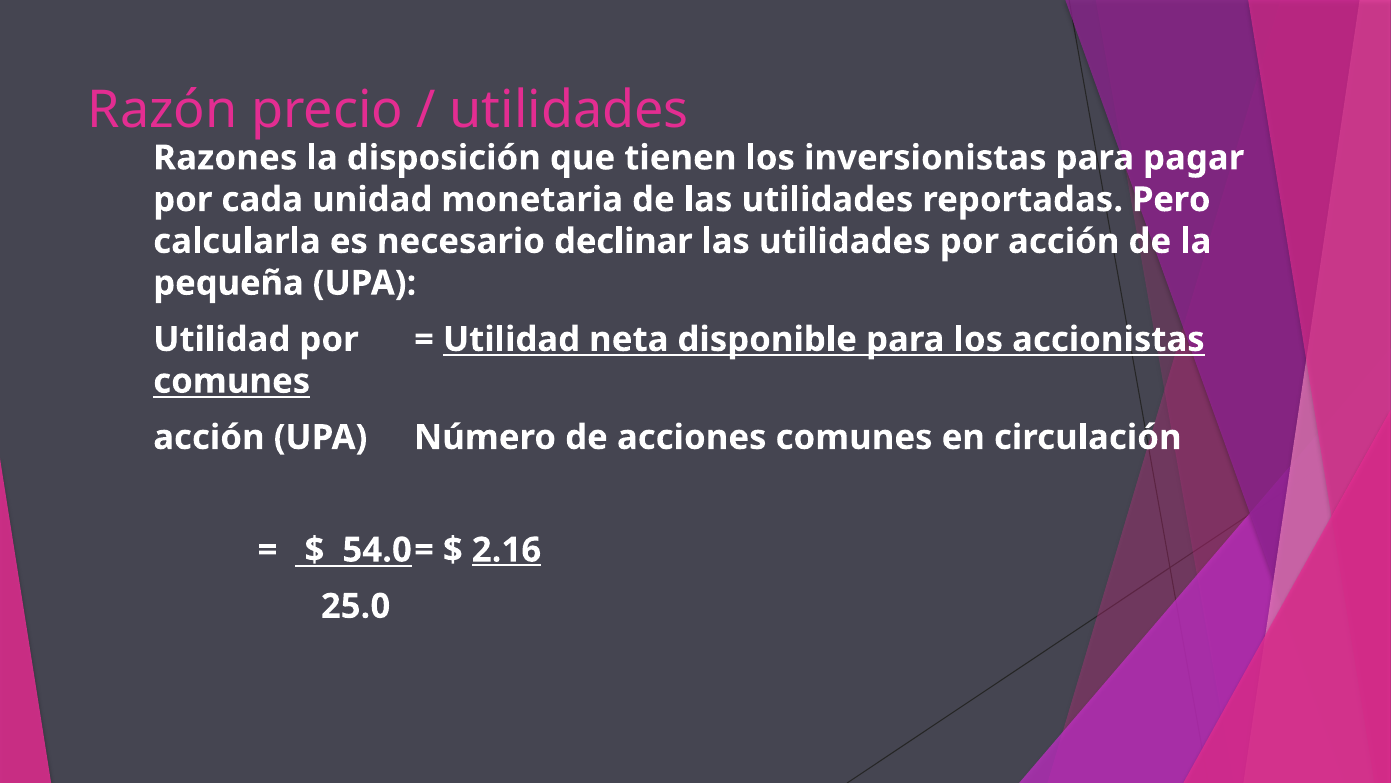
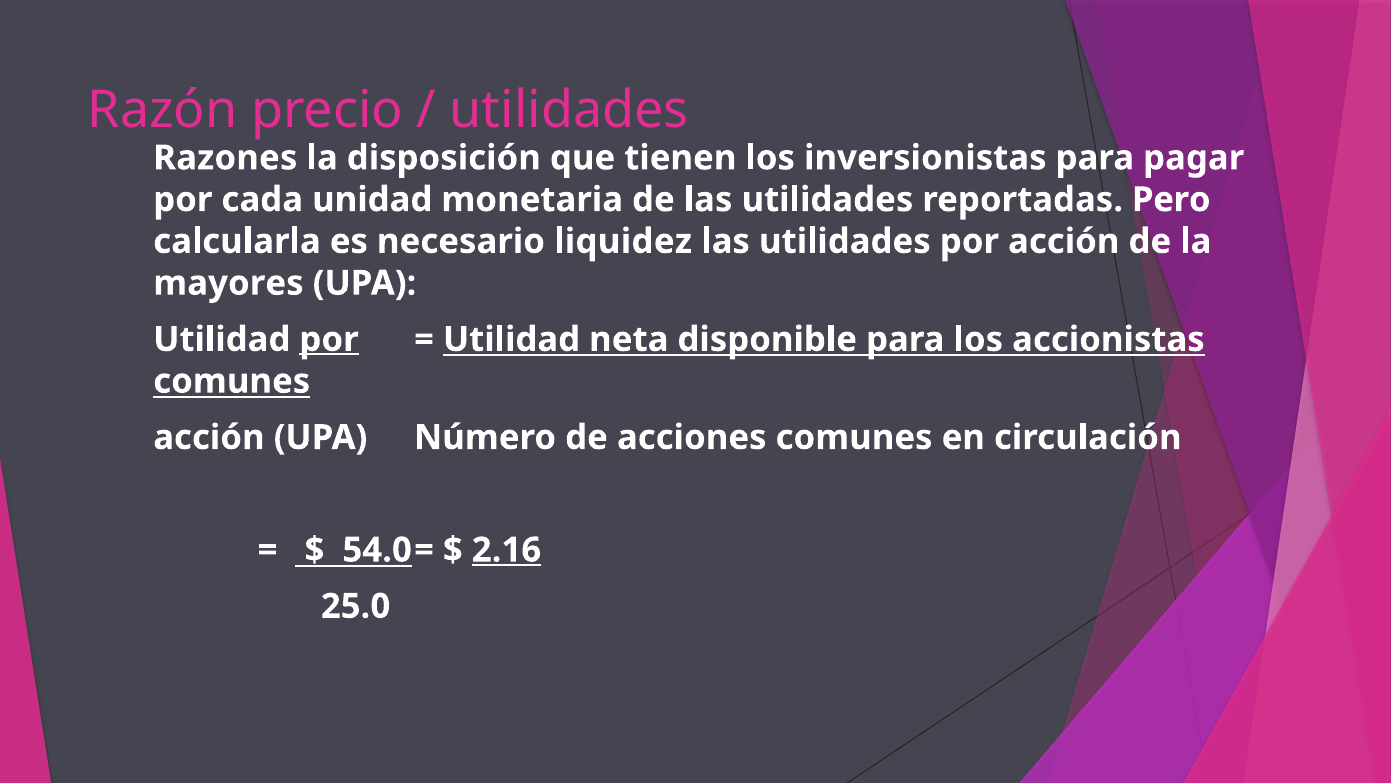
declinar: declinar -> liquidez
pequeña: pequeña -> mayores
por at (329, 339) underline: none -> present
